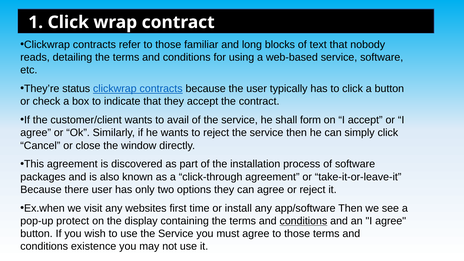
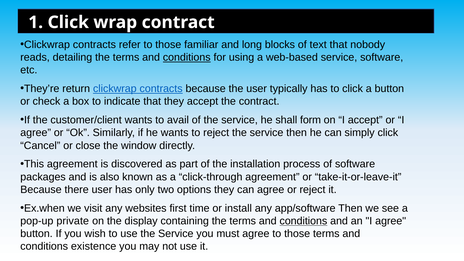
conditions at (187, 57) underline: none -> present
status: status -> return
protect: protect -> private
